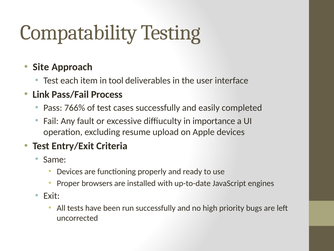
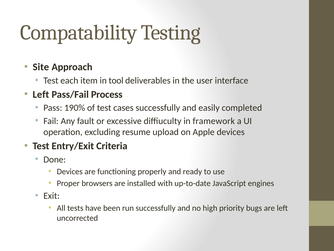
Link at (41, 94): Link -> Left
766%: 766% -> 190%
importance: importance -> framework
Same: Same -> Done
